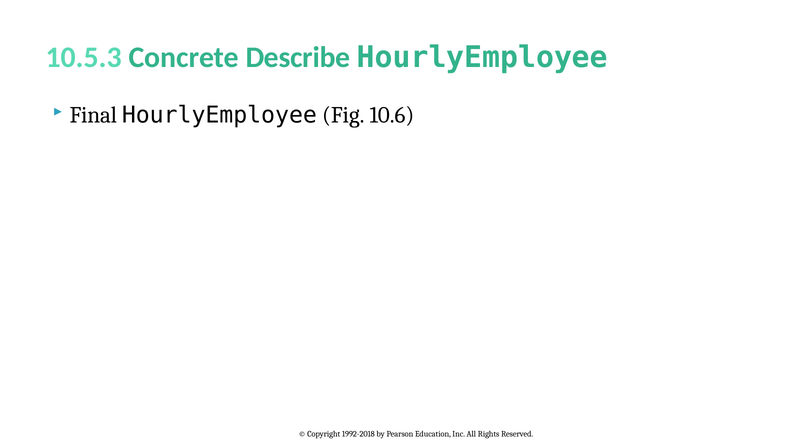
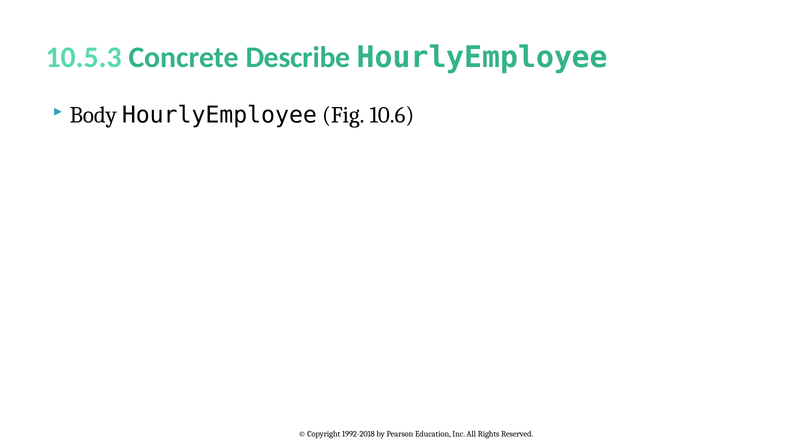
Final: Final -> Body
